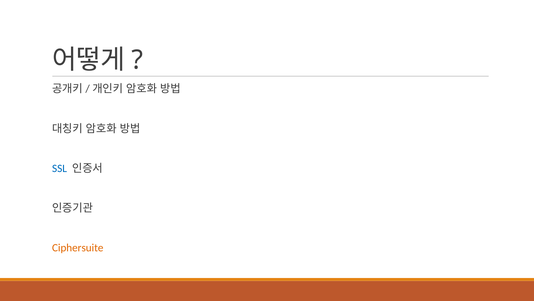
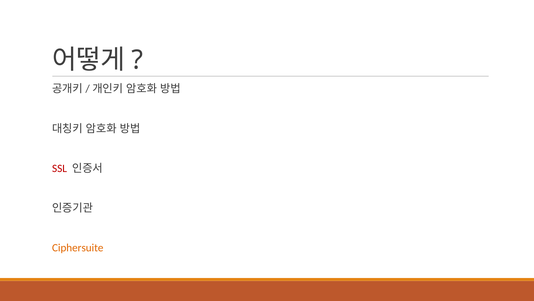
SSL colour: blue -> red
